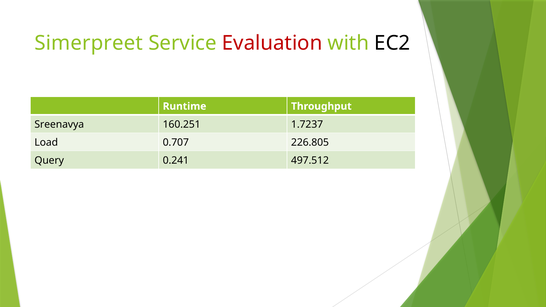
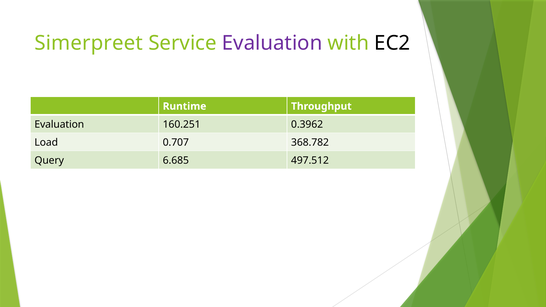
Evaluation at (272, 43) colour: red -> purple
Sreenavya at (59, 124): Sreenavya -> Evaluation
1.7237: 1.7237 -> 0.3962
226.805: 226.805 -> 368.782
0.241: 0.241 -> 6.685
